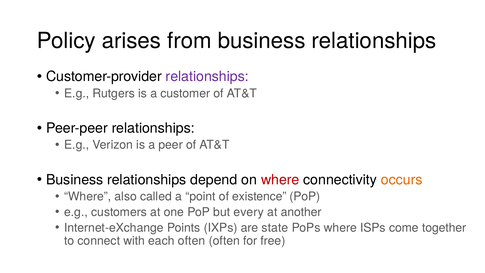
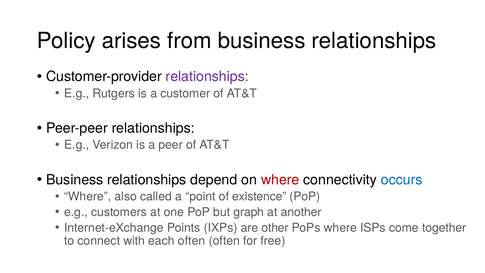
occurs colour: orange -> blue
every: every -> graph
state: state -> other
